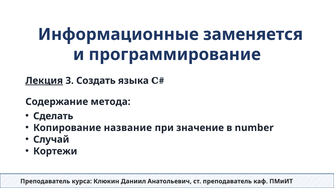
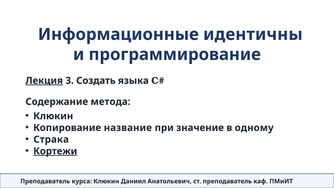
заменяется: заменяется -> идентичны
Сделать at (53, 116): Сделать -> Клюкин
number: number -> одному
Случай: Случай -> Страка
Кортежи underline: none -> present
